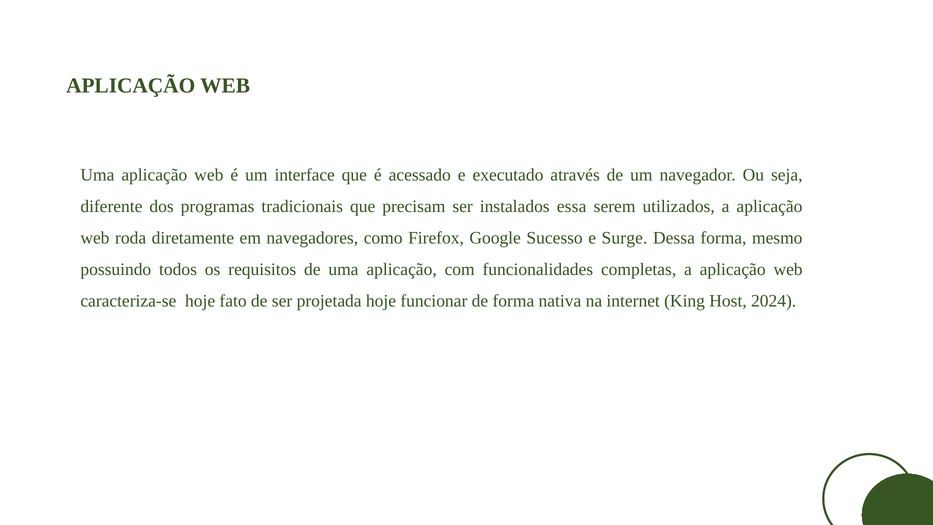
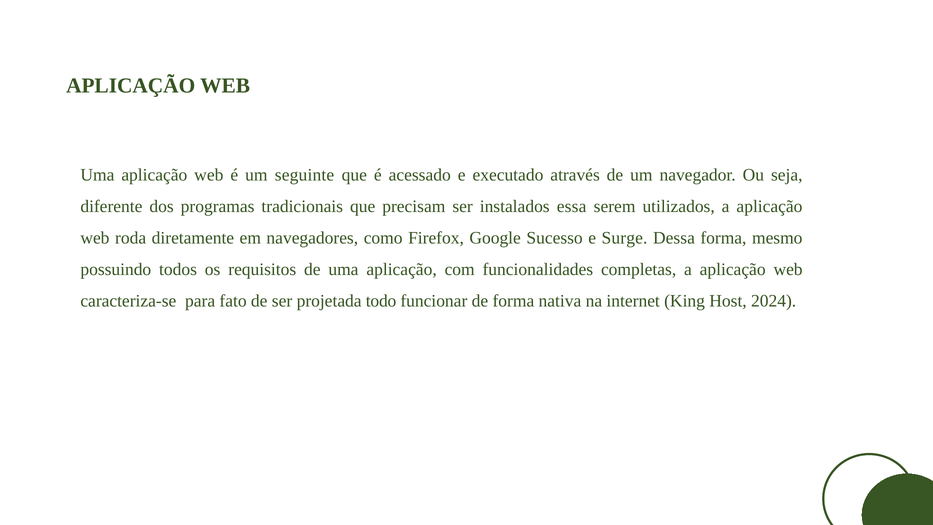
interface: interface -> seguinte
caracteriza-se hoje: hoje -> para
projetada hoje: hoje -> todo
